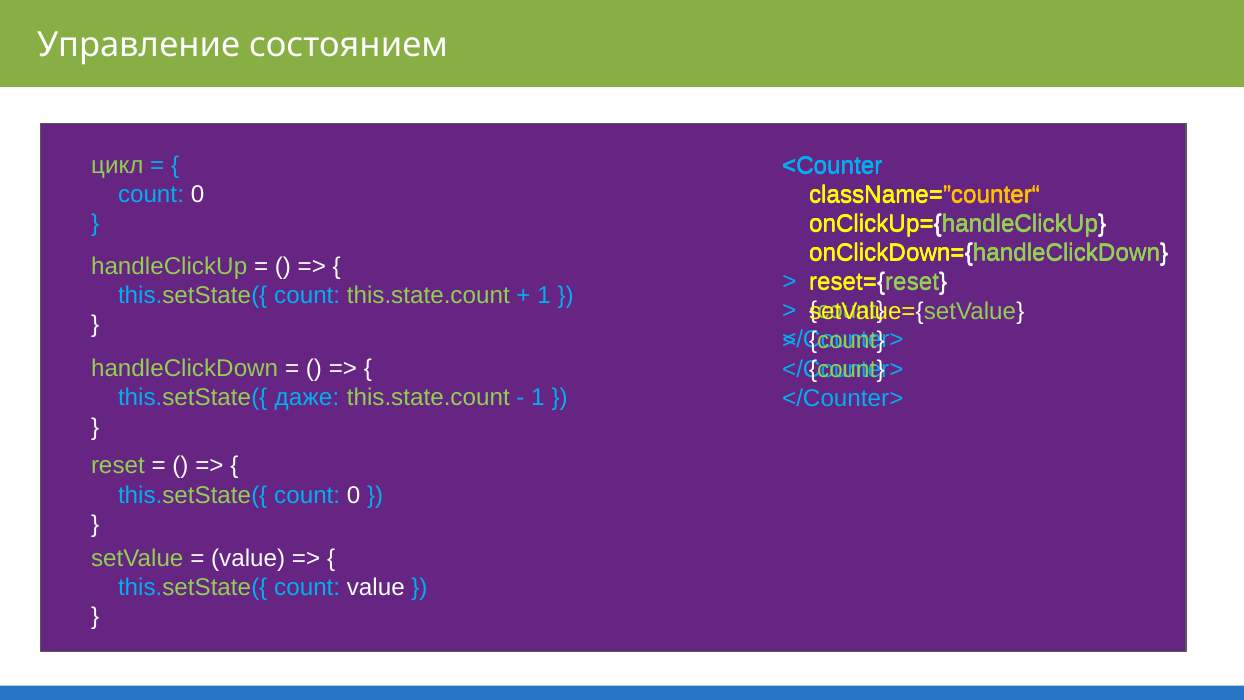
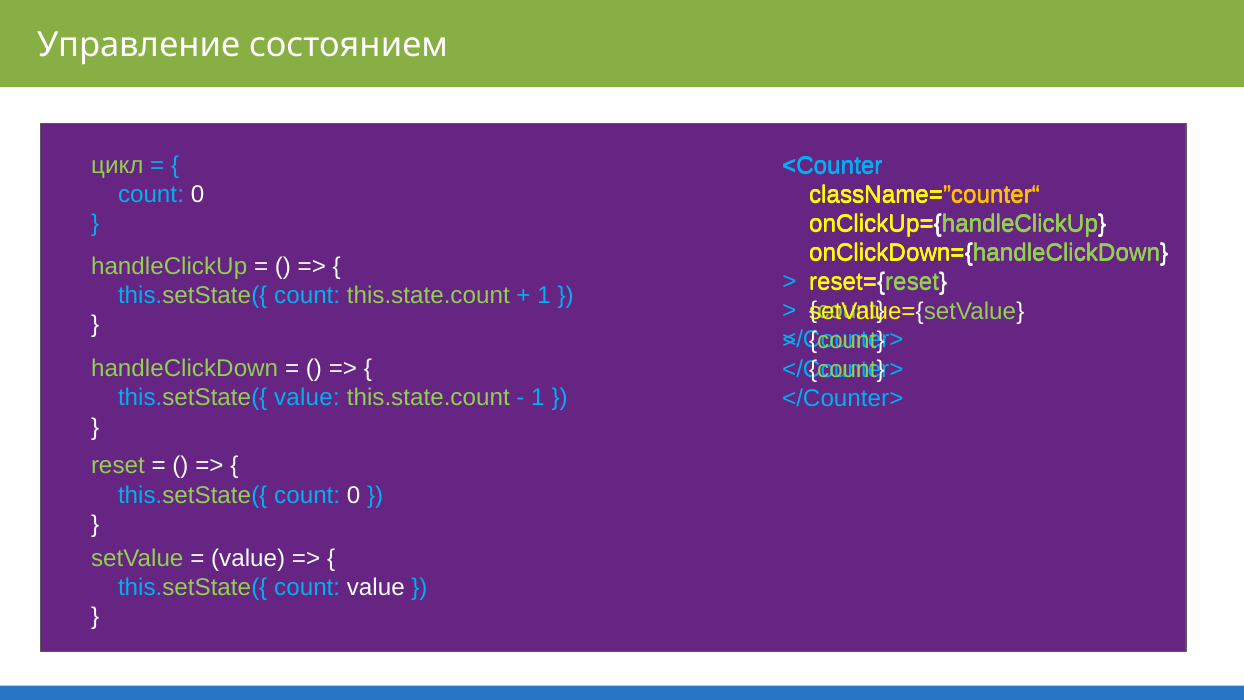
this.setState({ даже: даже -> value
